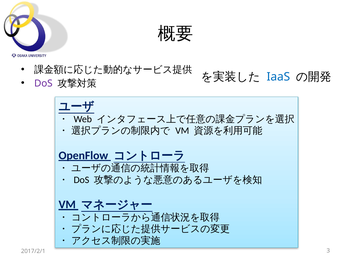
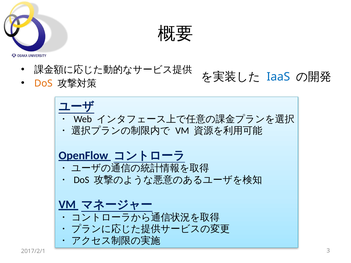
DoS at (43, 83) colour: purple -> orange
